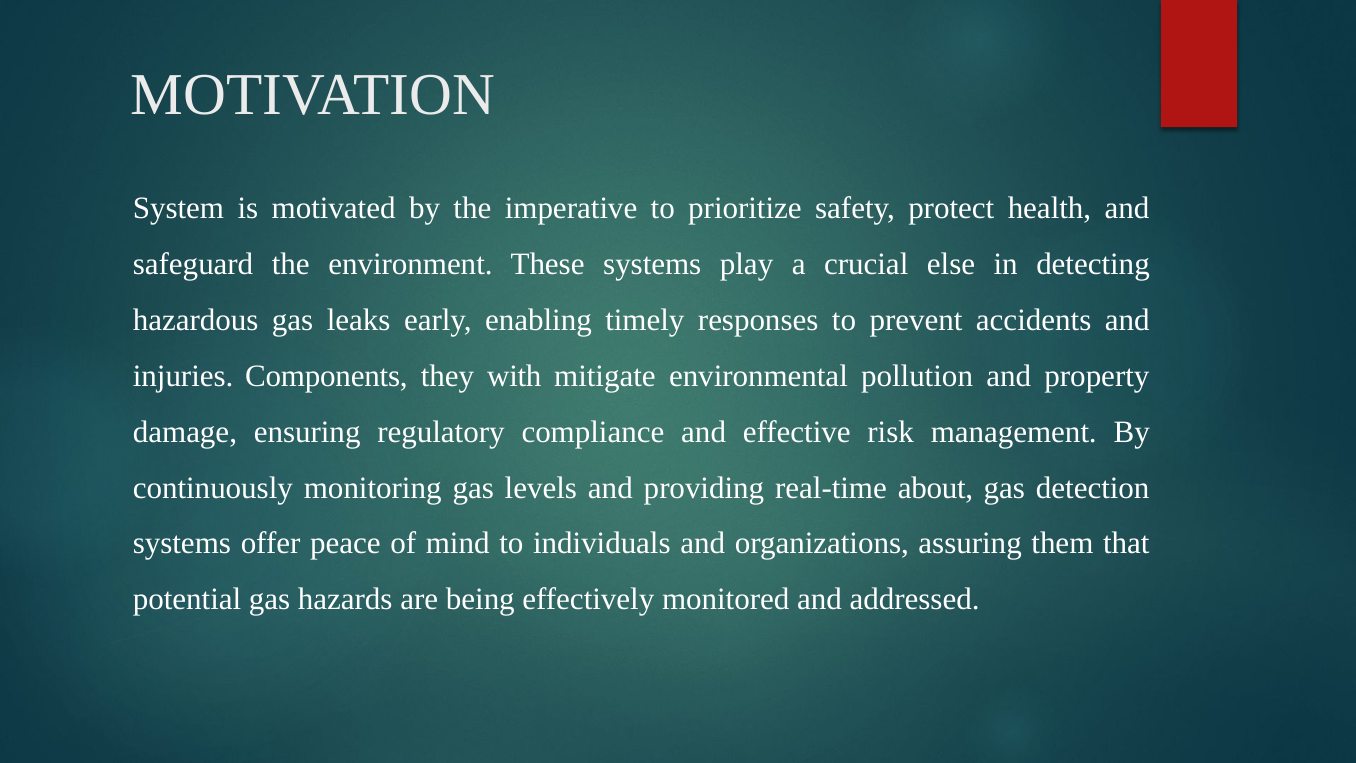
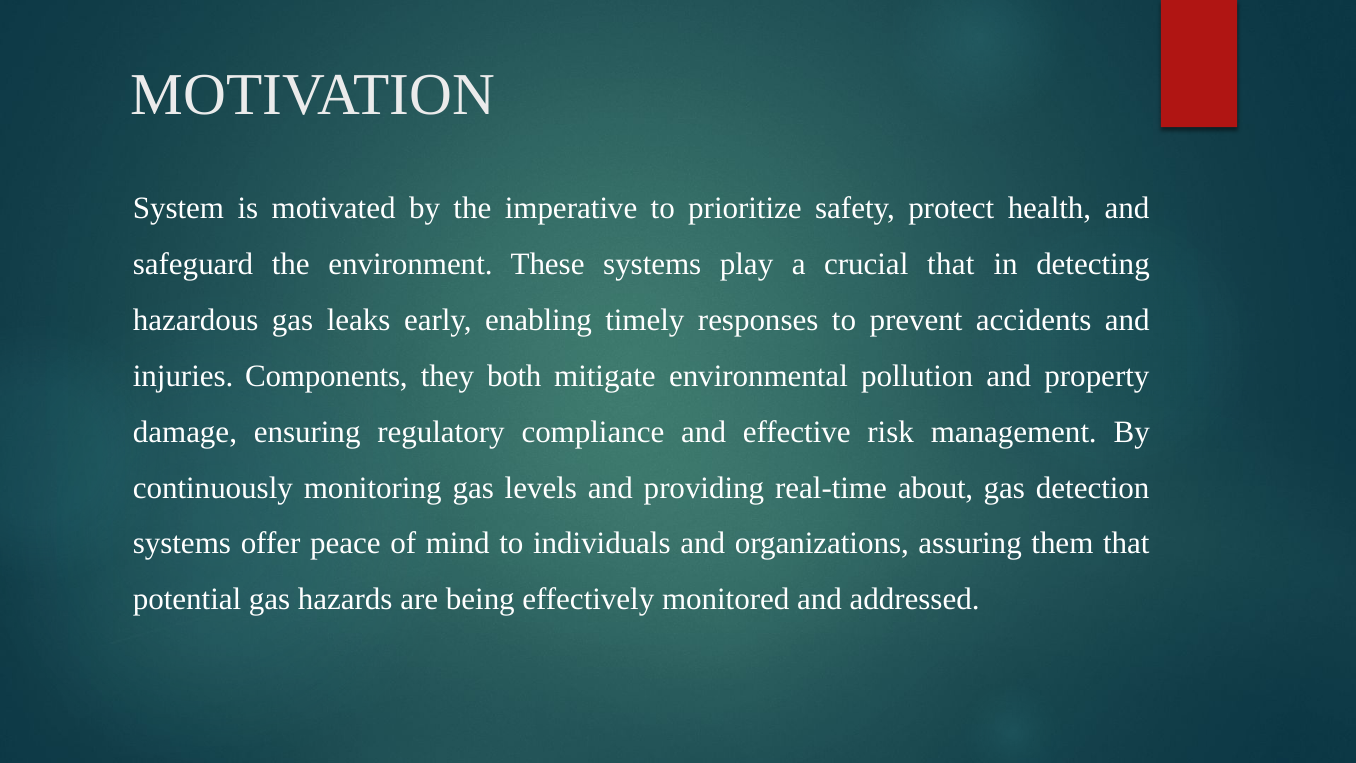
crucial else: else -> that
with: with -> both
